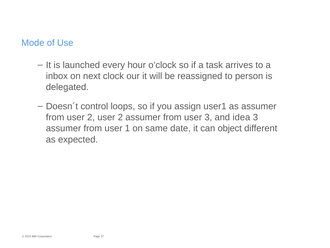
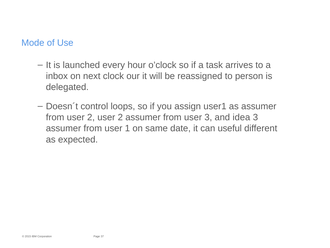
object: object -> useful
